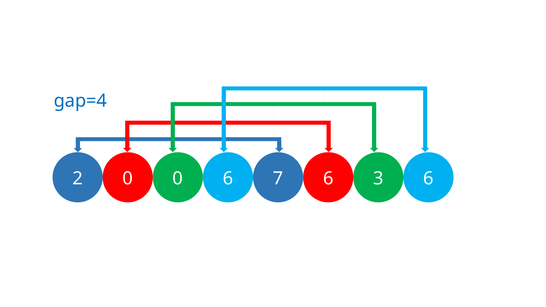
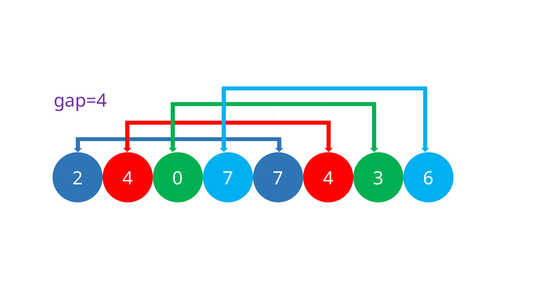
gap=4 colour: blue -> purple
2 0: 0 -> 4
0 6: 6 -> 7
7 6: 6 -> 4
